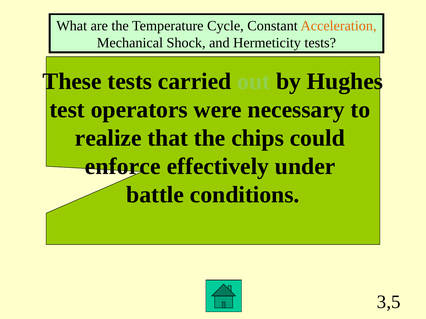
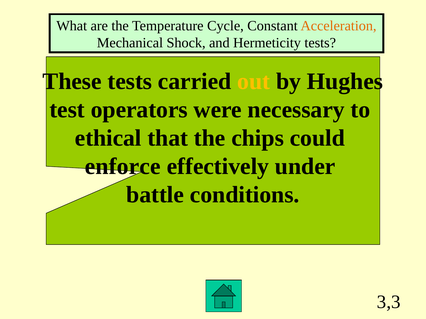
out colour: light green -> yellow
realize: realize -> ethical
3,5: 3,5 -> 3,3
